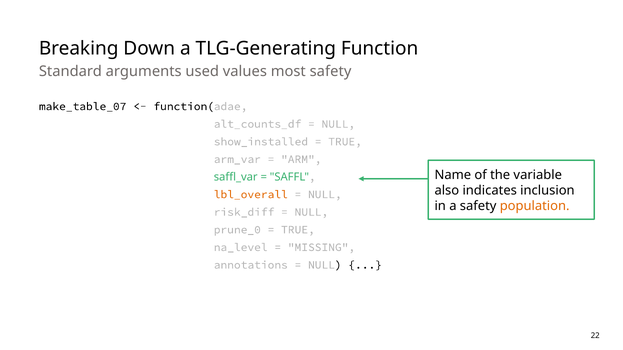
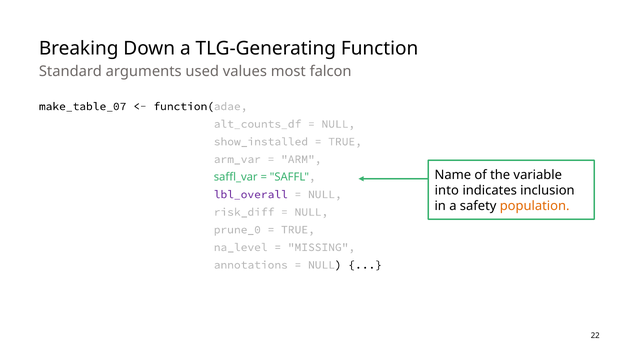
most safety: safety -> falcon
also: also -> into
lbl_overall colour: orange -> purple
